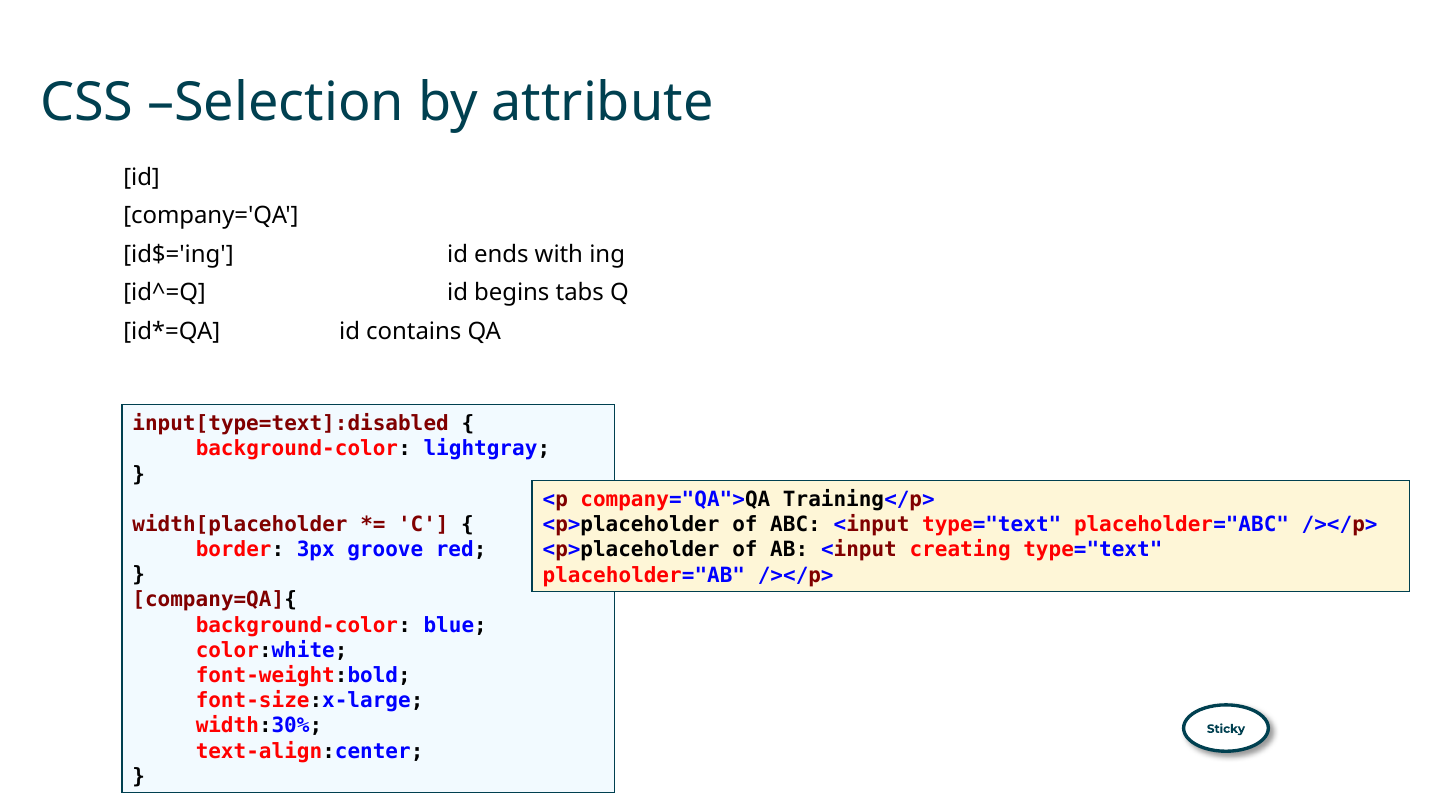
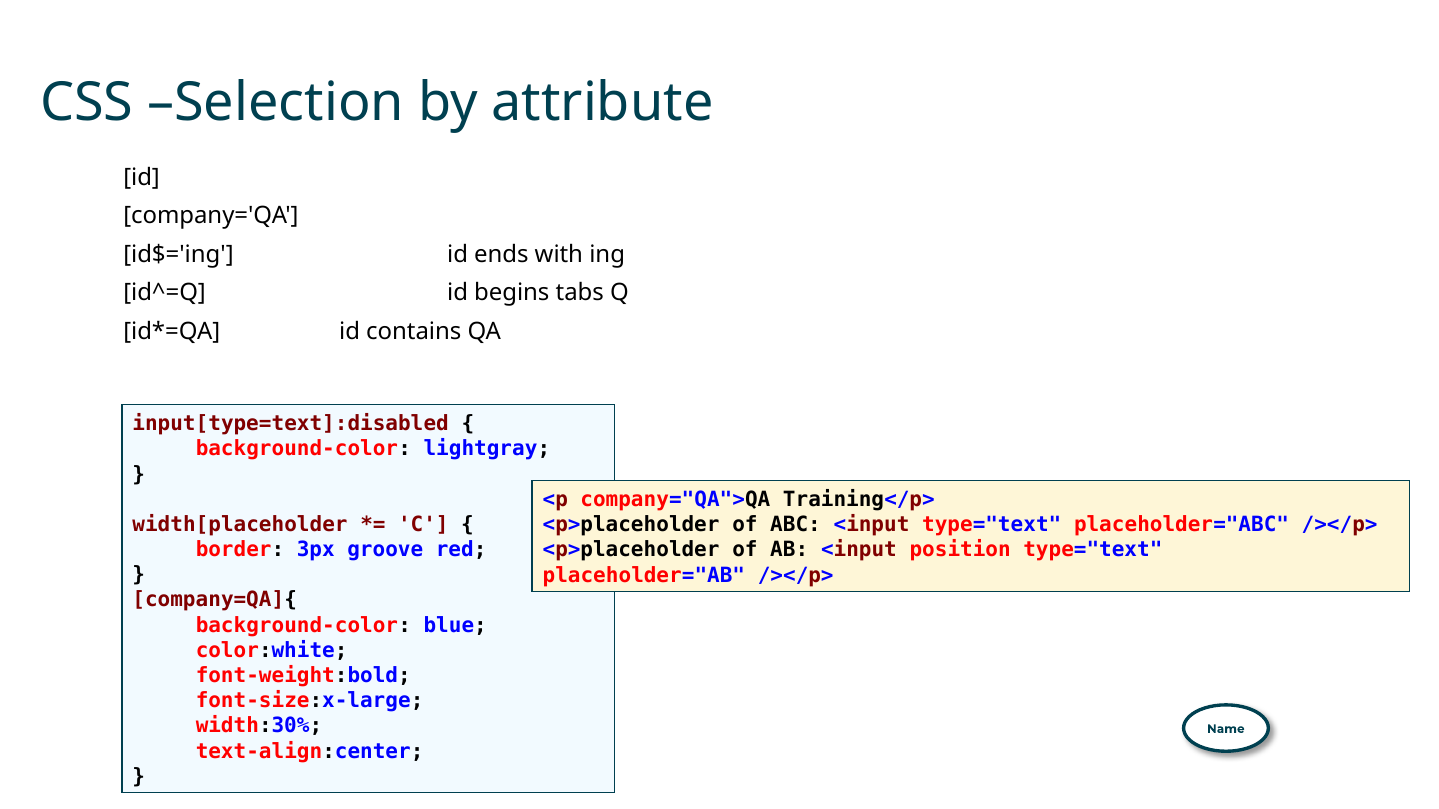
creating: creating -> position
Sticky: Sticky -> Name
